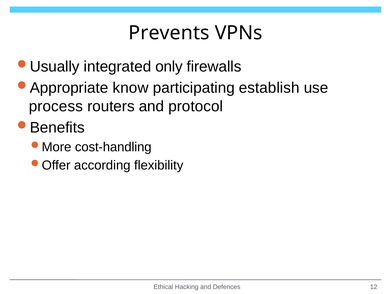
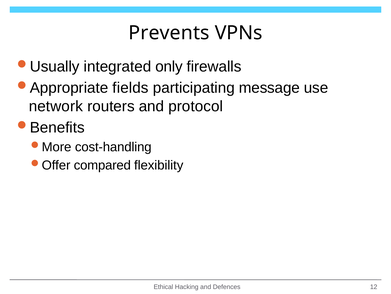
know: know -> fields
establish: establish -> message
process: process -> network
according: according -> compared
